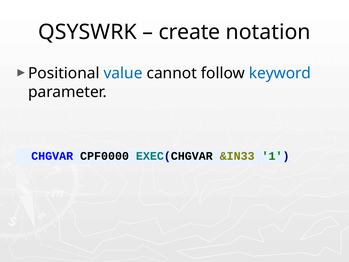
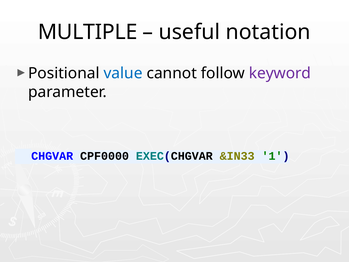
QSYSWRK: QSYSWRK -> MULTIPLE
create: create -> useful
keyword colour: blue -> purple
